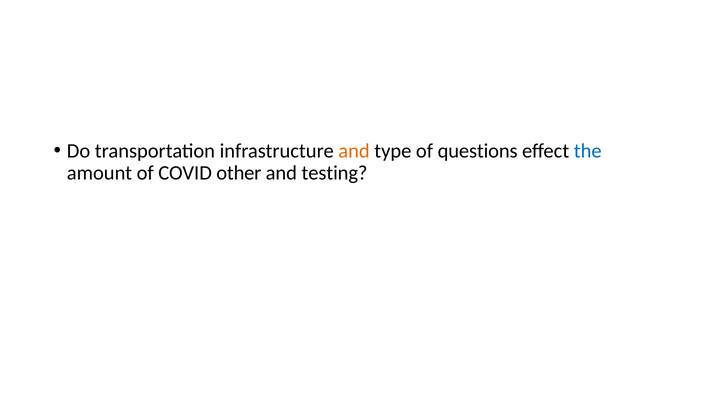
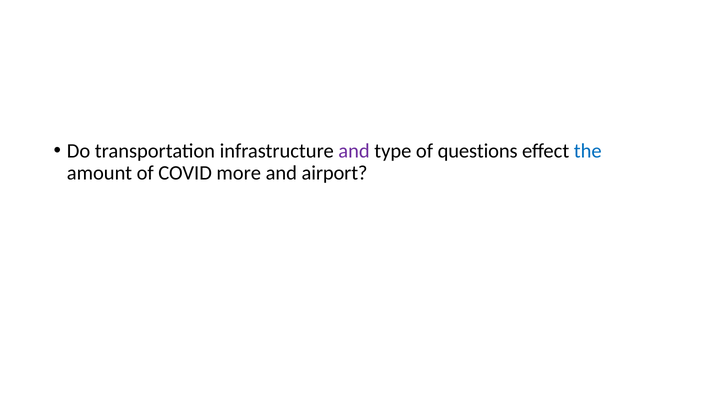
and at (354, 151) colour: orange -> purple
other: other -> more
testing: testing -> airport
